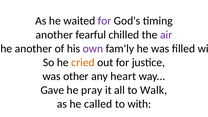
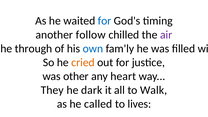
for at (105, 21) colour: purple -> blue
fearful: fearful -> follow
he another: another -> through
own colour: purple -> blue
Gave: Gave -> They
pray: pray -> dark
to with: with -> lives
